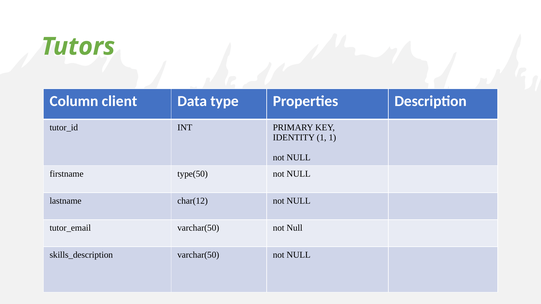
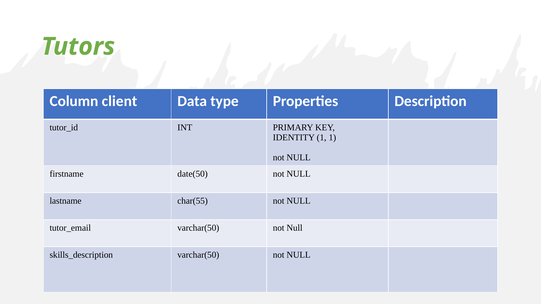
type(50: type(50 -> date(50
char(12: char(12 -> char(55
